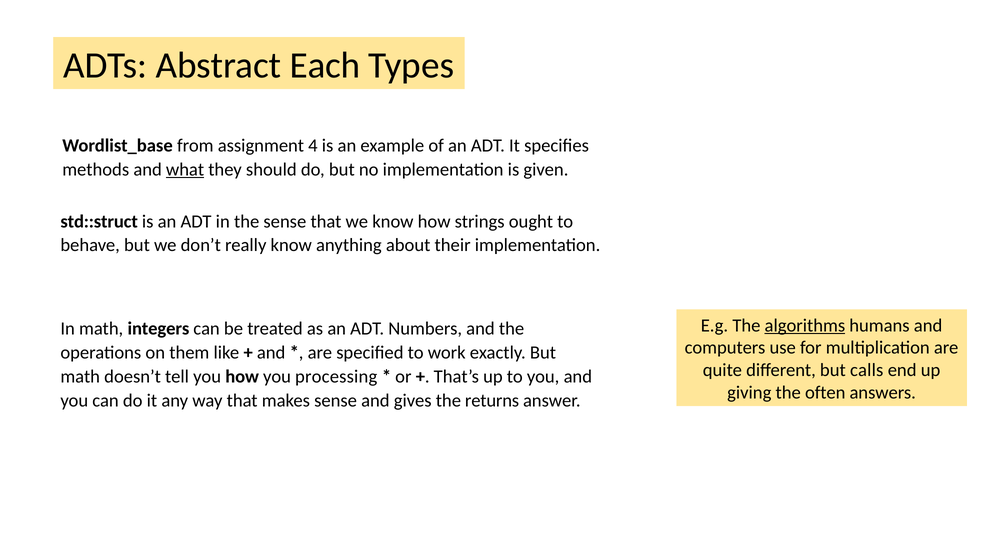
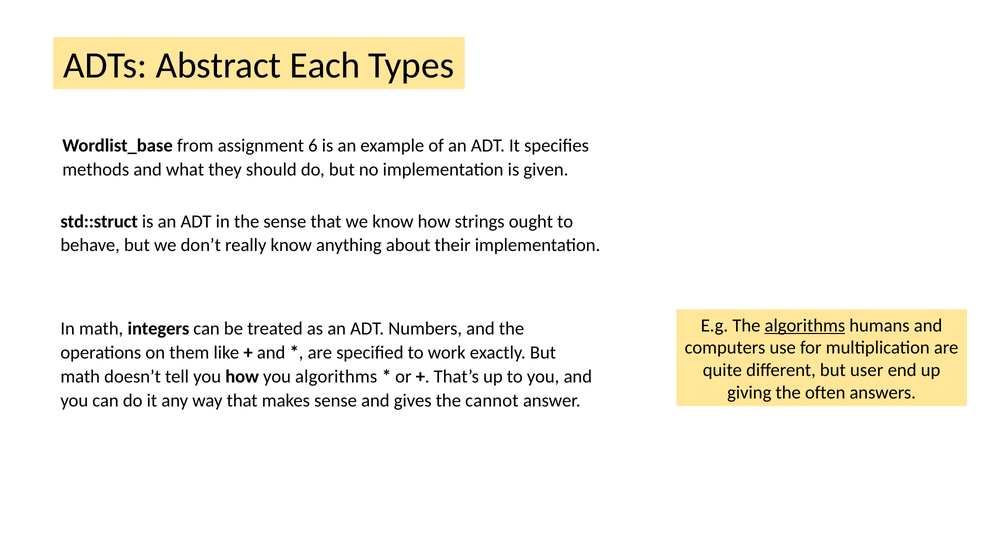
4: 4 -> 6
what underline: present -> none
calls: calls -> user
you processing: processing -> algorithms
returns: returns -> cannot
